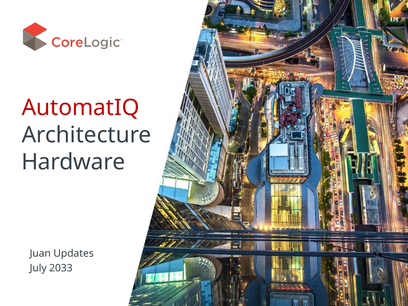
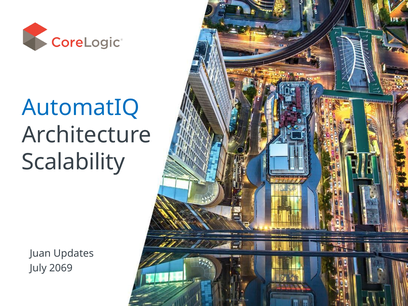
AutomatIQ colour: red -> blue
Hardware: Hardware -> Scalability
2033: 2033 -> 2069
